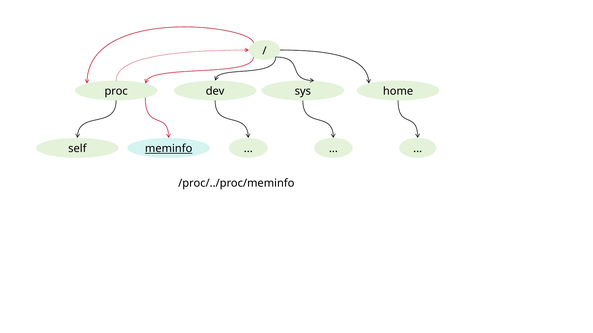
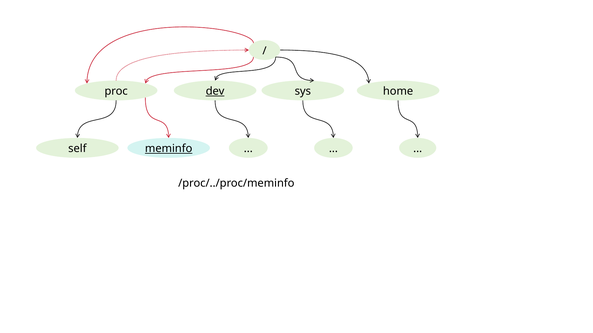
dev underline: none -> present
